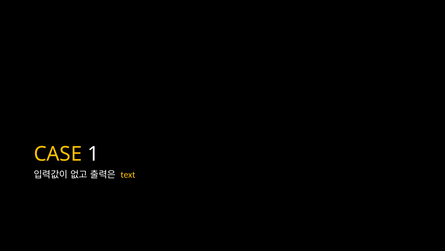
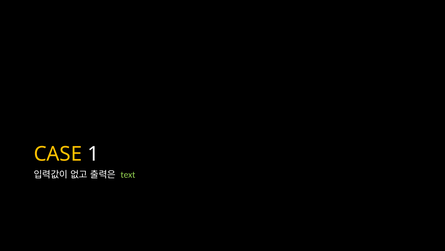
text colour: yellow -> light green
